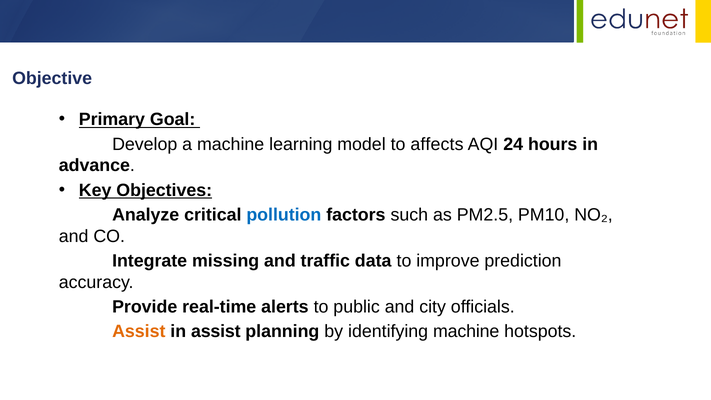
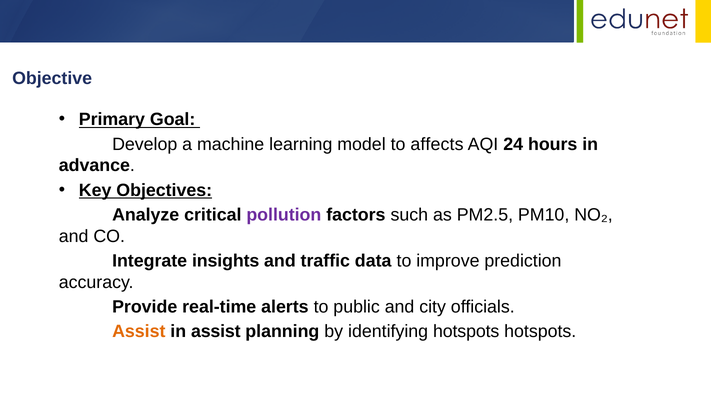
pollution colour: blue -> purple
missing: missing -> insights
identifying machine: machine -> hotspots
